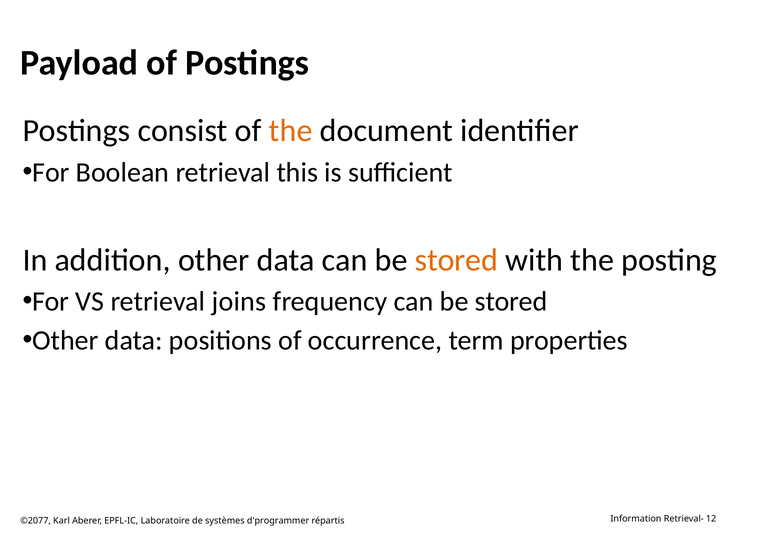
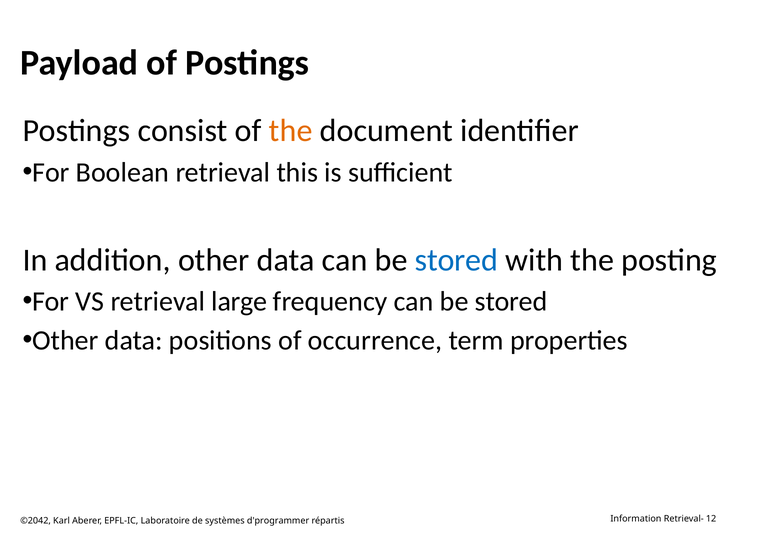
stored at (456, 260) colour: orange -> blue
joins: joins -> large
©2077: ©2077 -> ©2042
